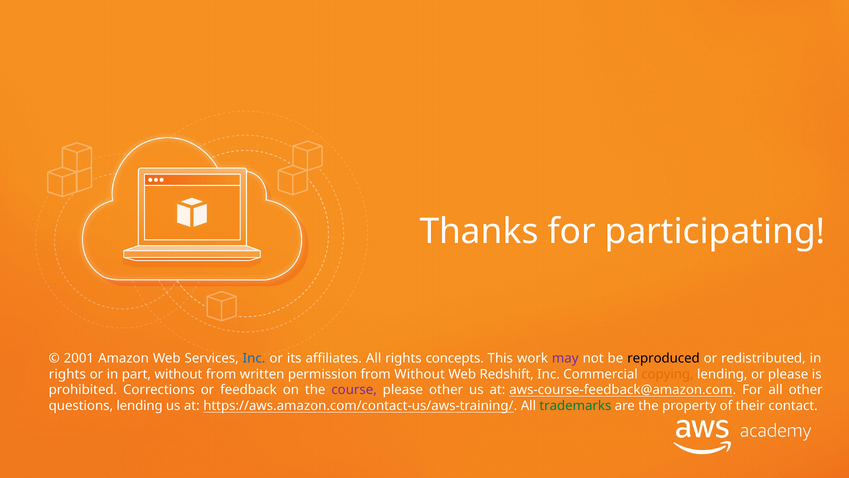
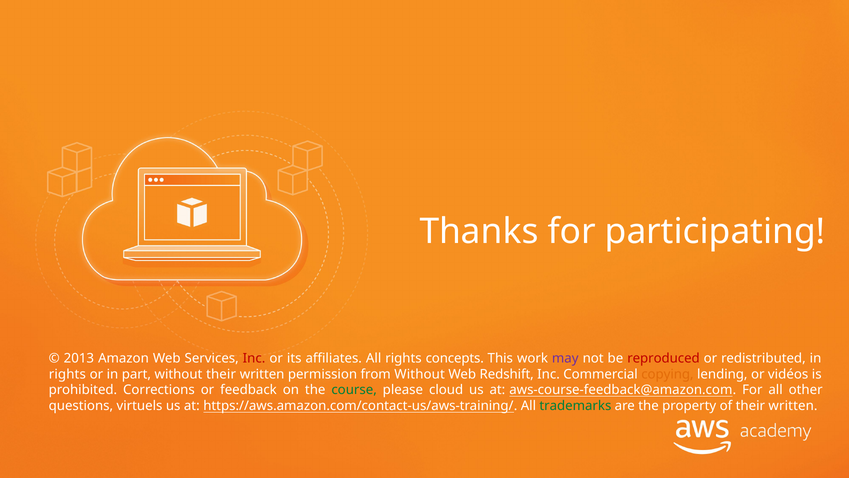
2001: 2001 -> 2013
Inc at (254, 358) colour: blue -> red
reproduced colour: black -> red
without from: from -> their
or please: please -> vidéos
course colour: purple -> green
please other: other -> cloud
questions lending: lending -> virtuels
of their contact: contact -> written
